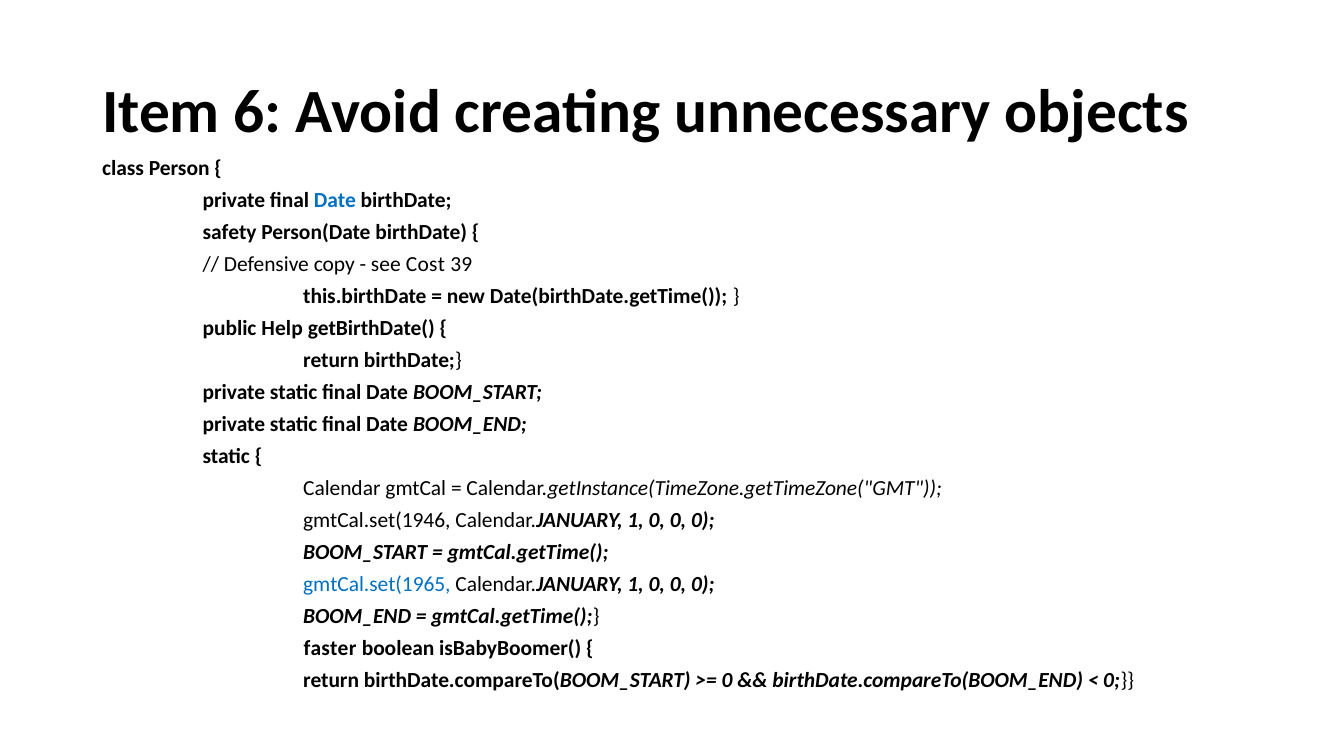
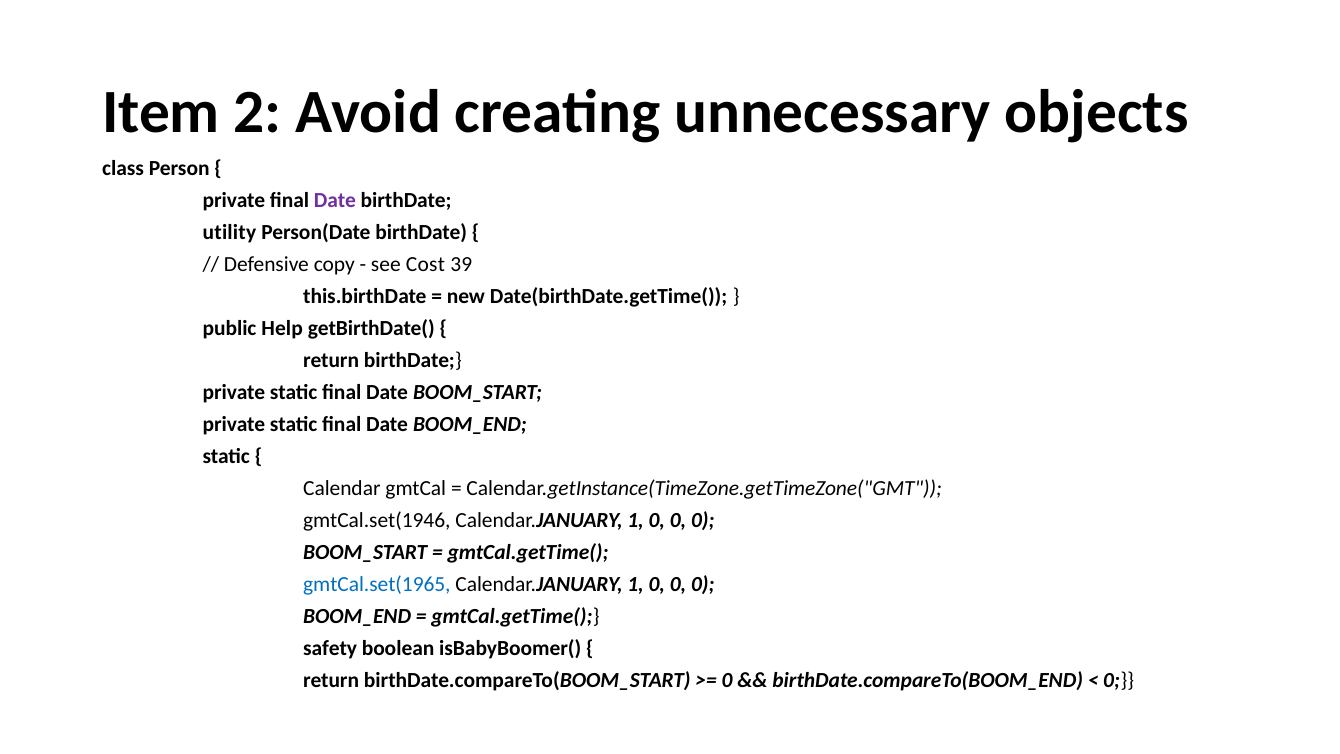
6: 6 -> 2
Date at (335, 200) colour: blue -> purple
safety: safety -> utility
faster: faster -> safety
